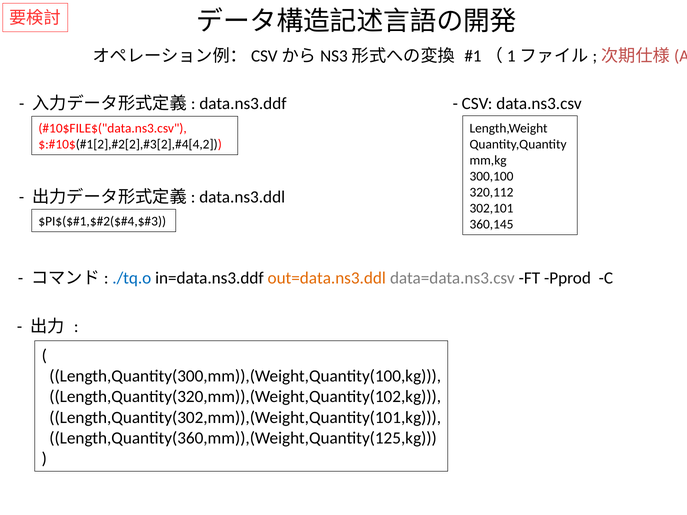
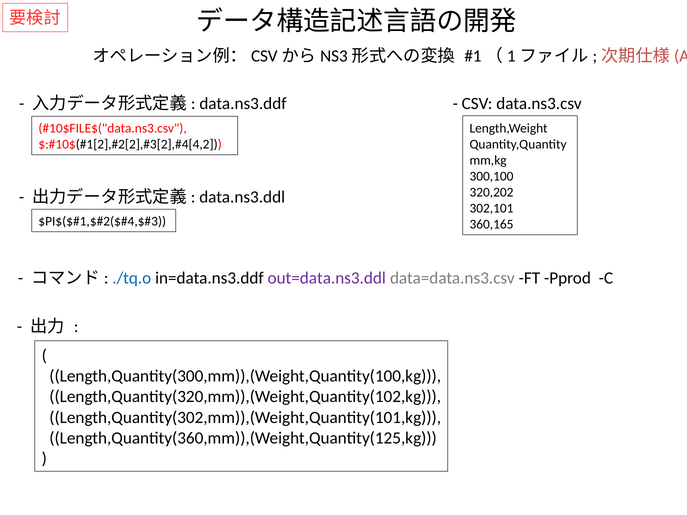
320,112: 320,112 -> 320,202
360,145: 360,145 -> 360,165
out=data.ns3.ddl colour: orange -> purple
